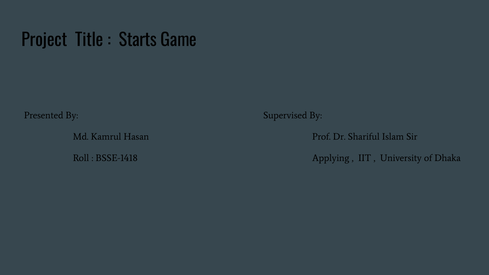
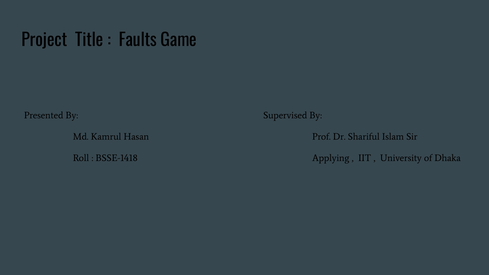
Starts: Starts -> Faults
